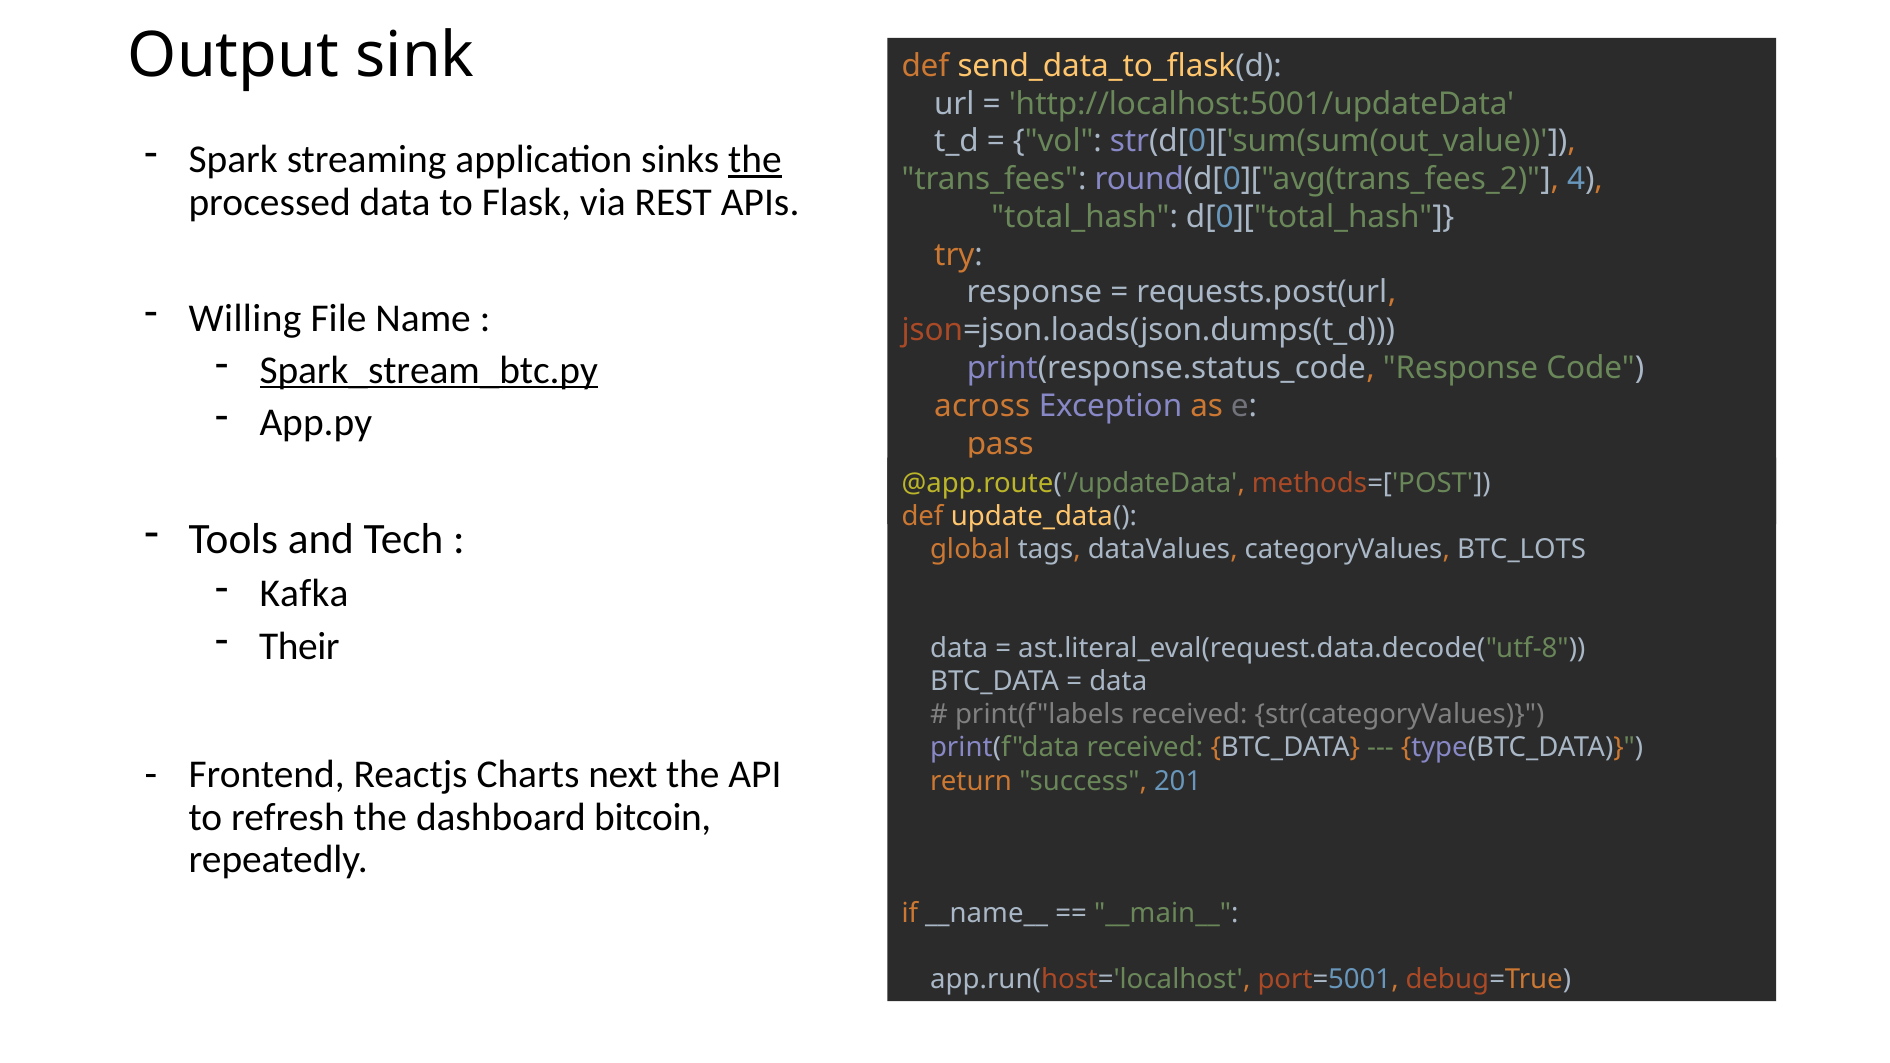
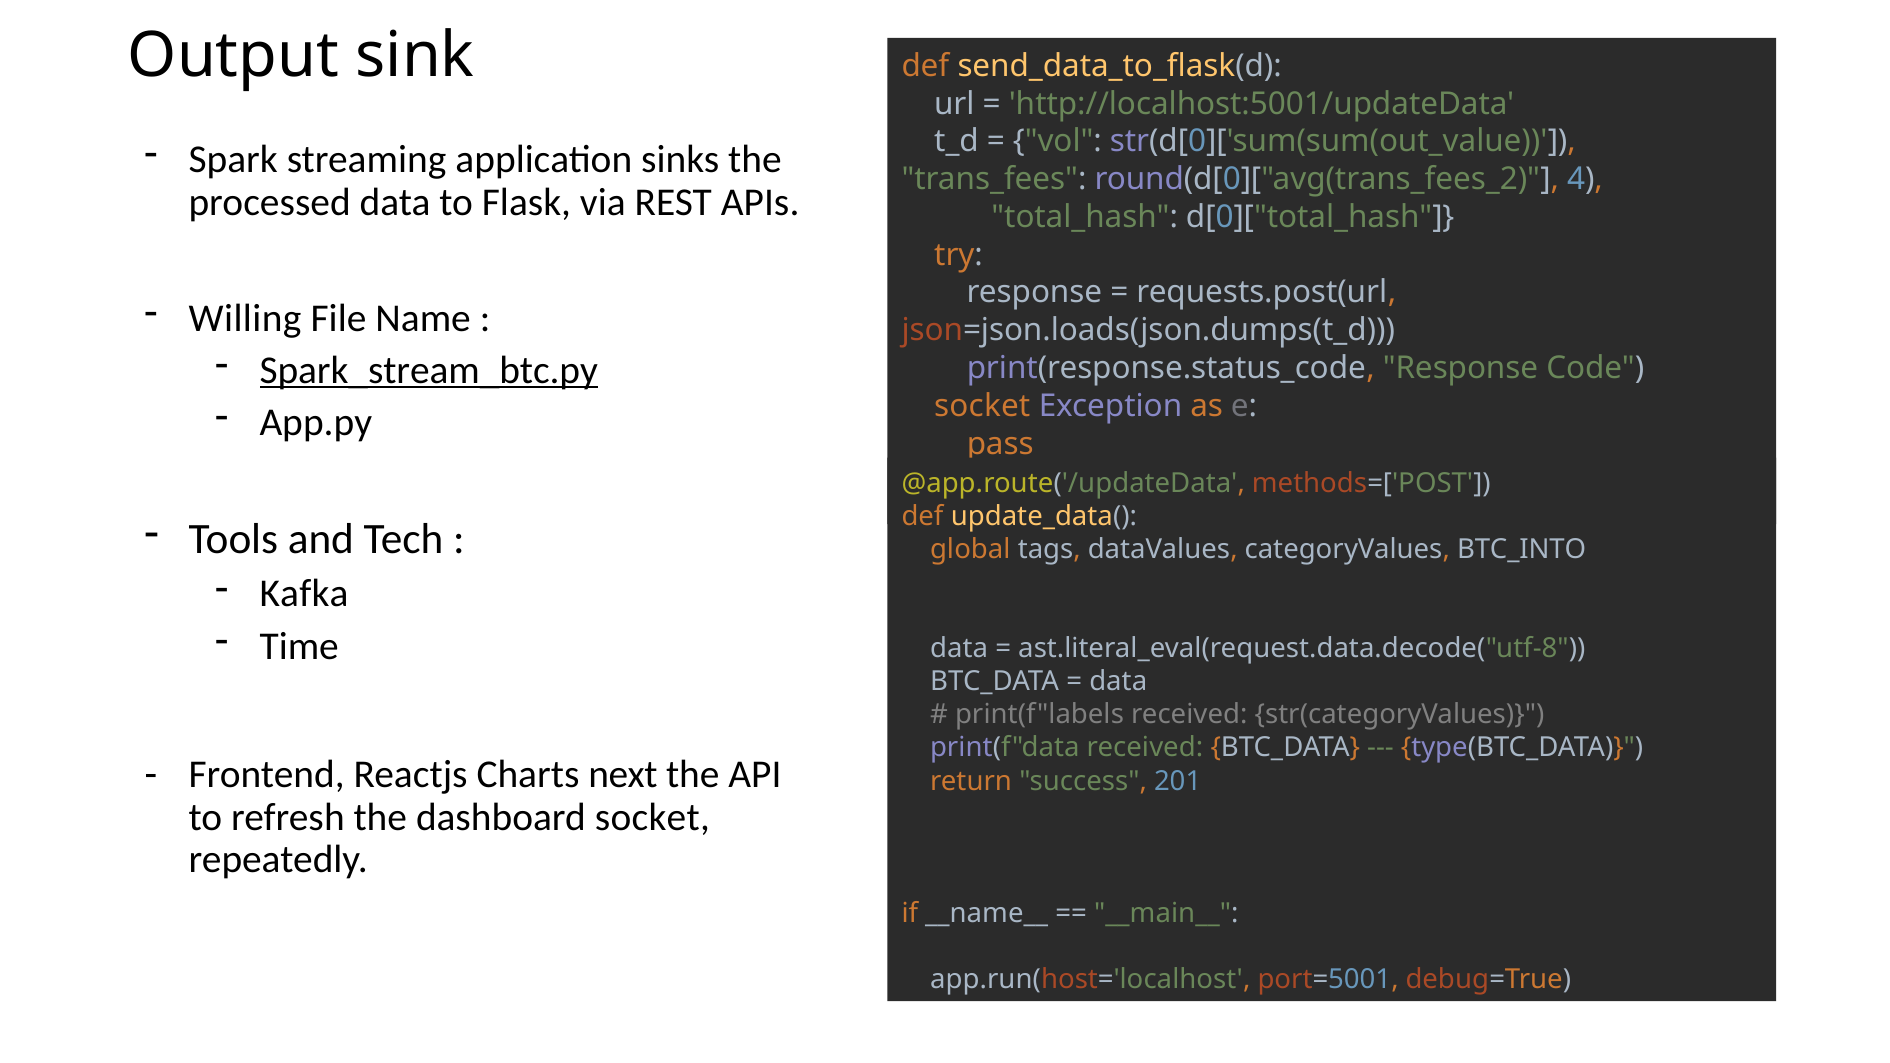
the at (755, 160) underline: present -> none
across at (982, 406): across -> socket
BTC_LOTS: BTC_LOTS -> BTC_INTO
Their: Their -> Time
dashboard bitcoin: bitcoin -> socket
